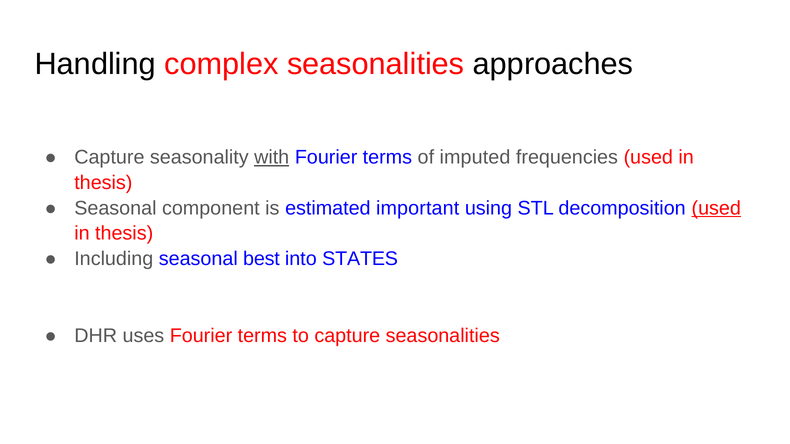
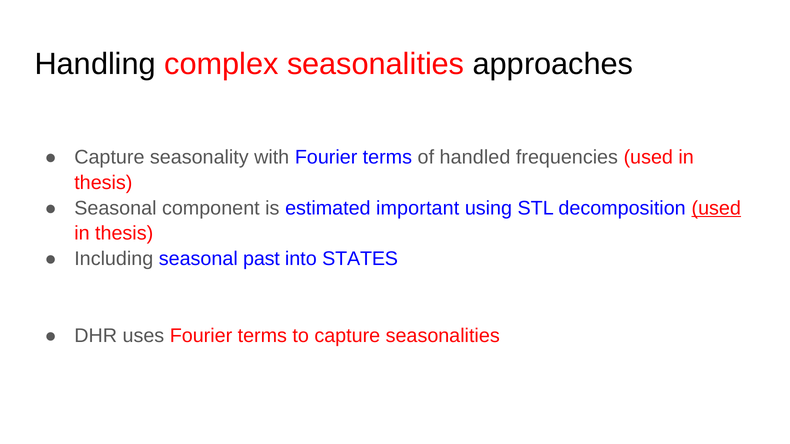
with underline: present -> none
imputed: imputed -> handled
best: best -> past
